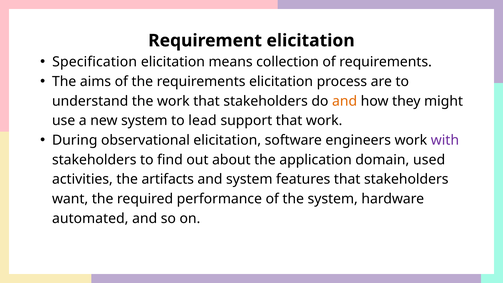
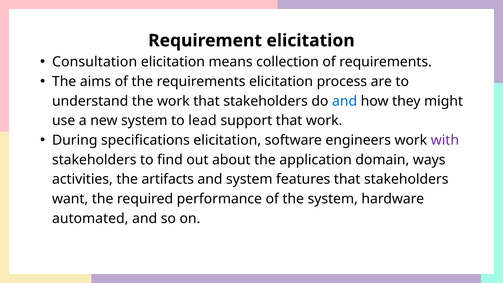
Specification: Specification -> Consultation
and at (345, 101) colour: orange -> blue
observational: observational -> specifications
used: used -> ways
